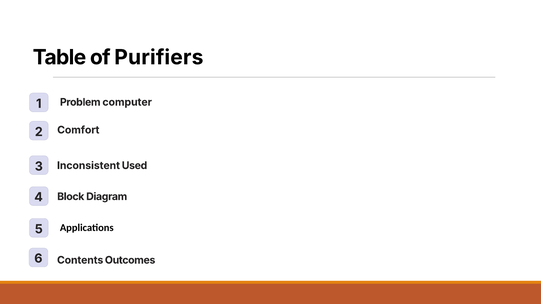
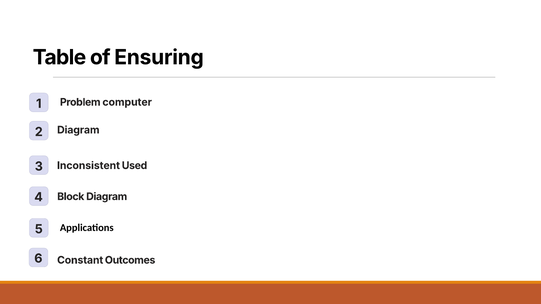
Purifiers: Purifiers -> Ensuring
2 Comfort: Comfort -> Diagram
Contents: Contents -> Constant
